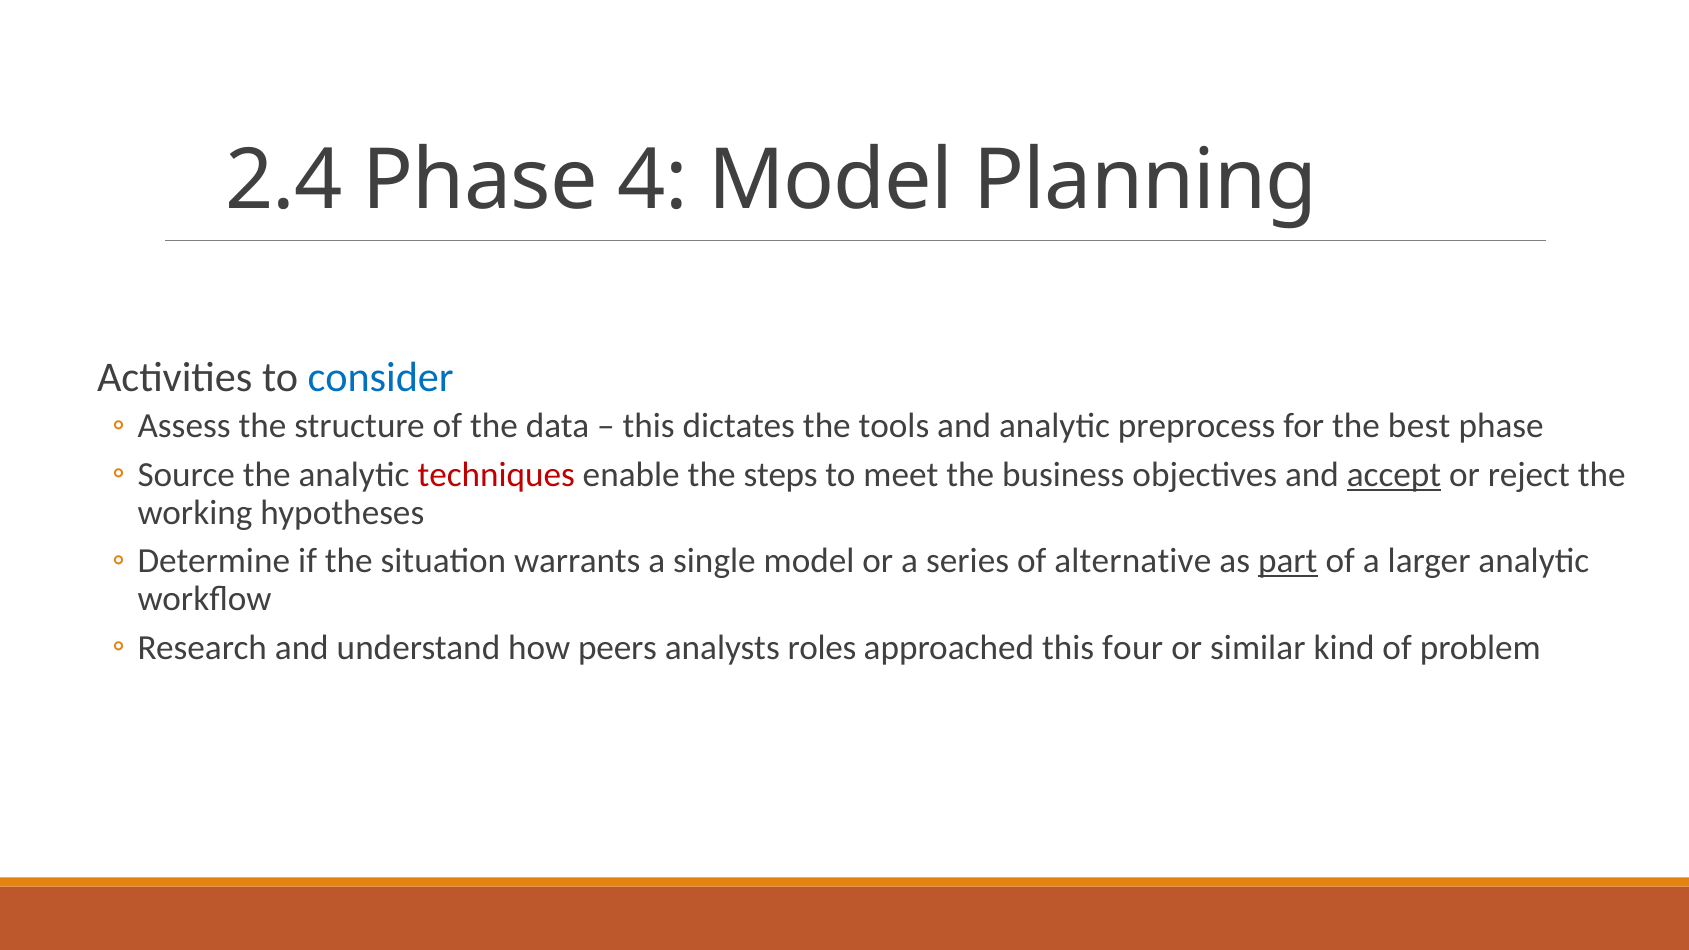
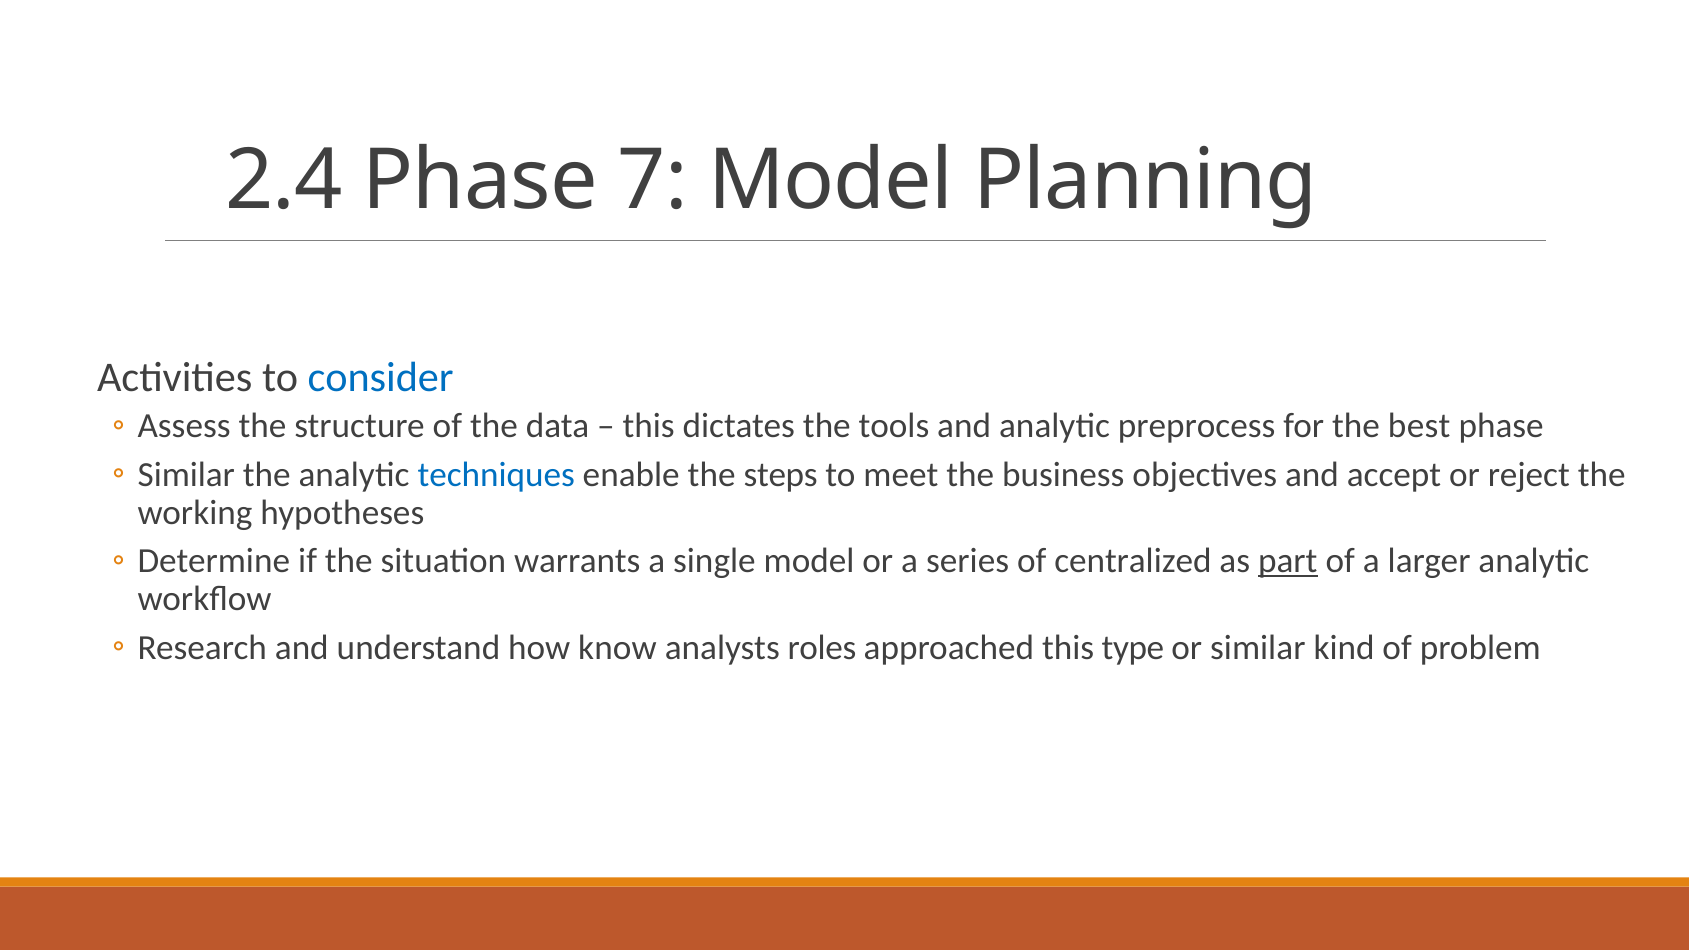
4: 4 -> 7
Source at (186, 475): Source -> Similar
techniques colour: red -> blue
accept underline: present -> none
alternative: alternative -> centralized
peers: peers -> know
four: four -> type
